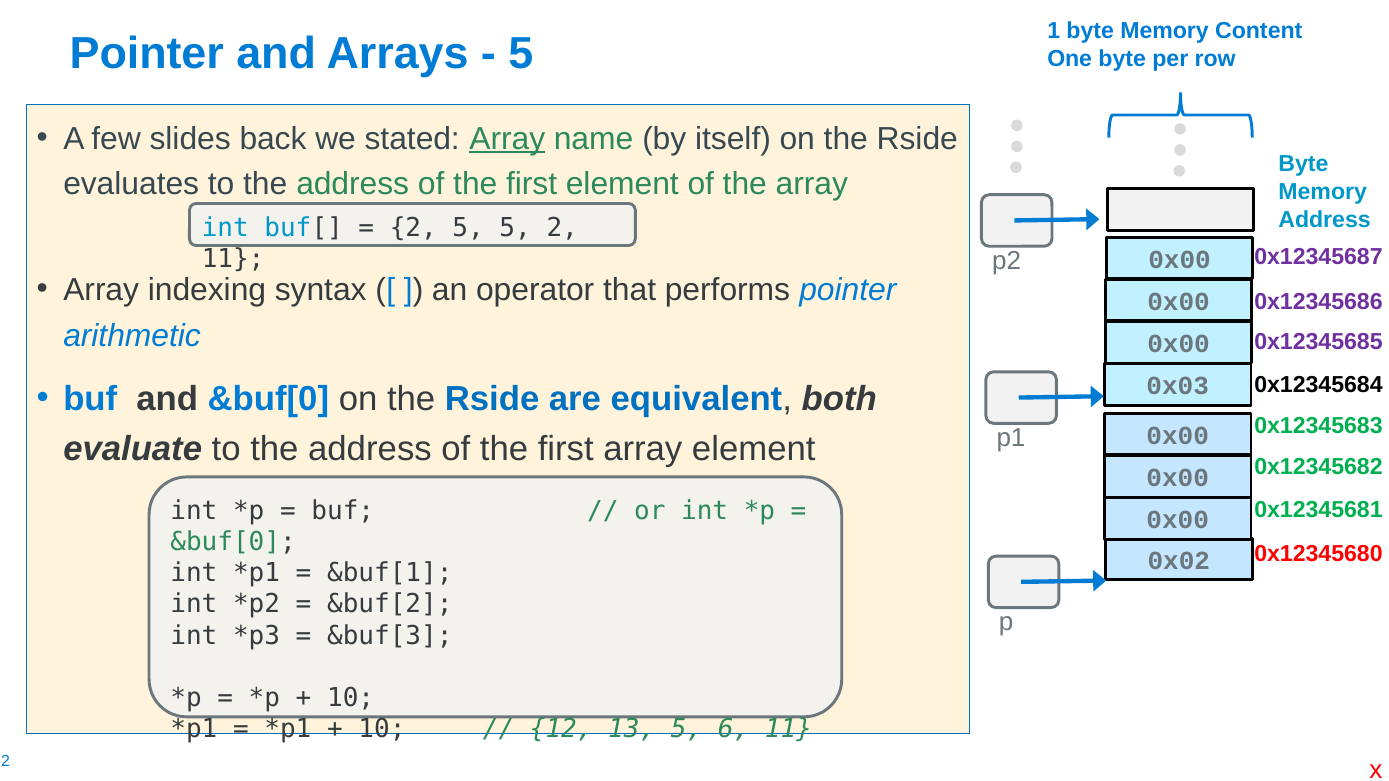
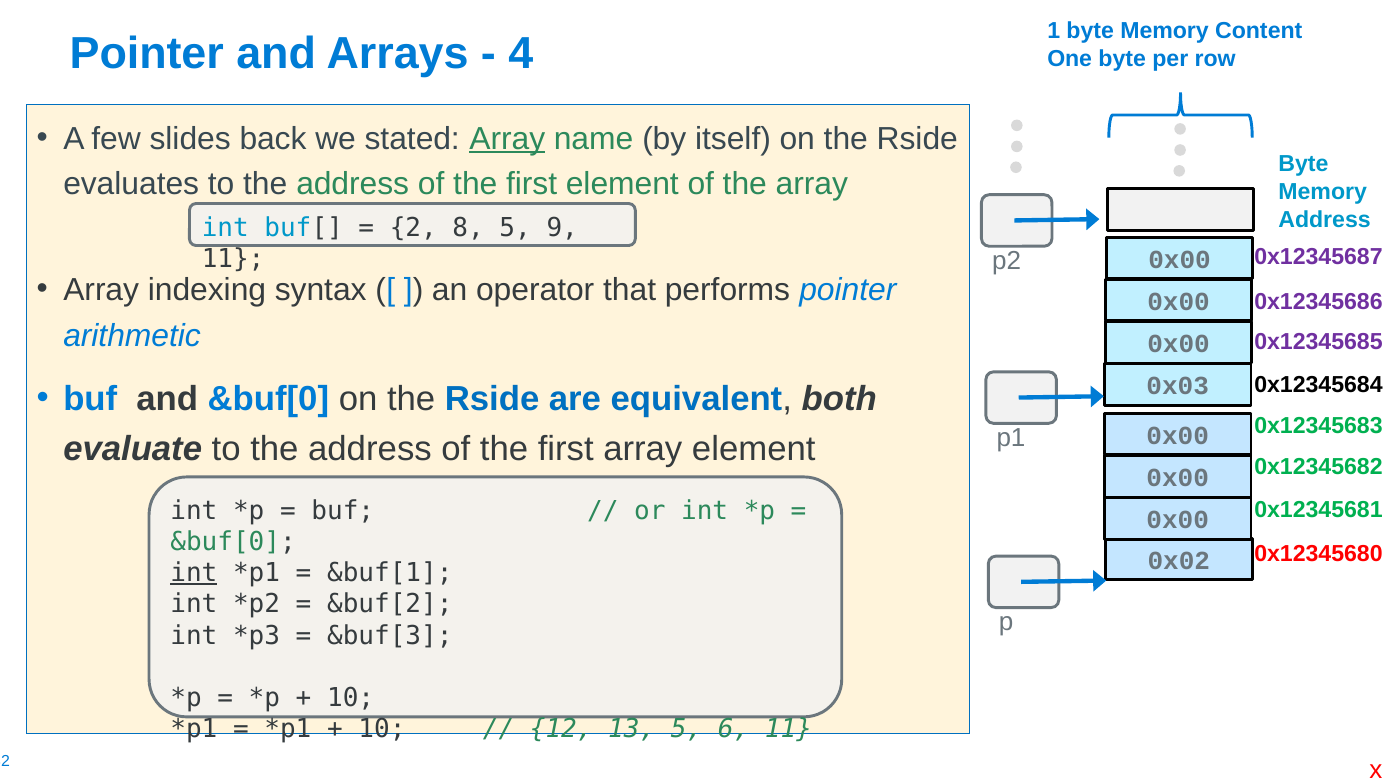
5 at (521, 53): 5 -> 4
2 5: 5 -> 8
5 2: 2 -> 9
int at (194, 573) underline: none -> present
